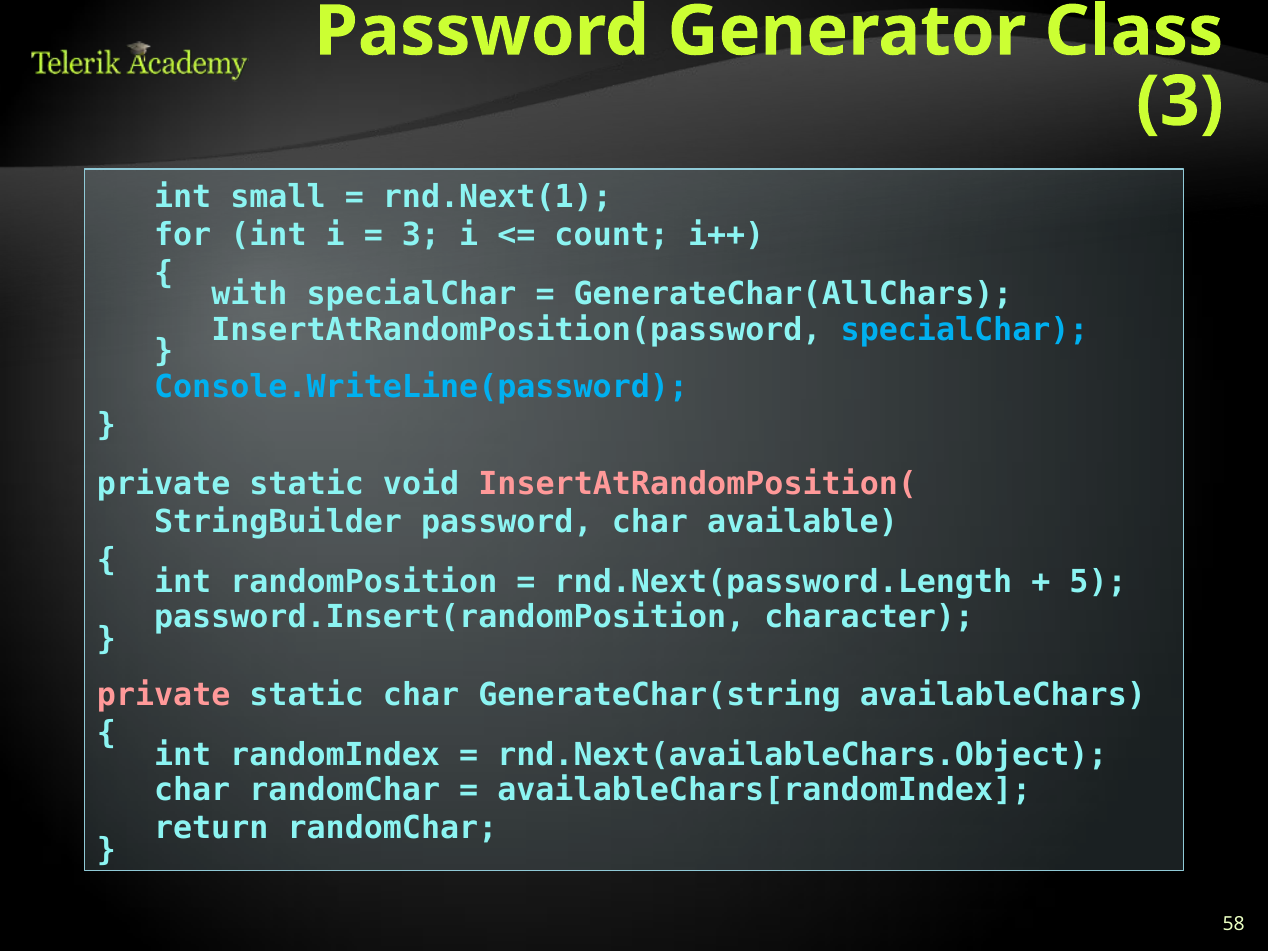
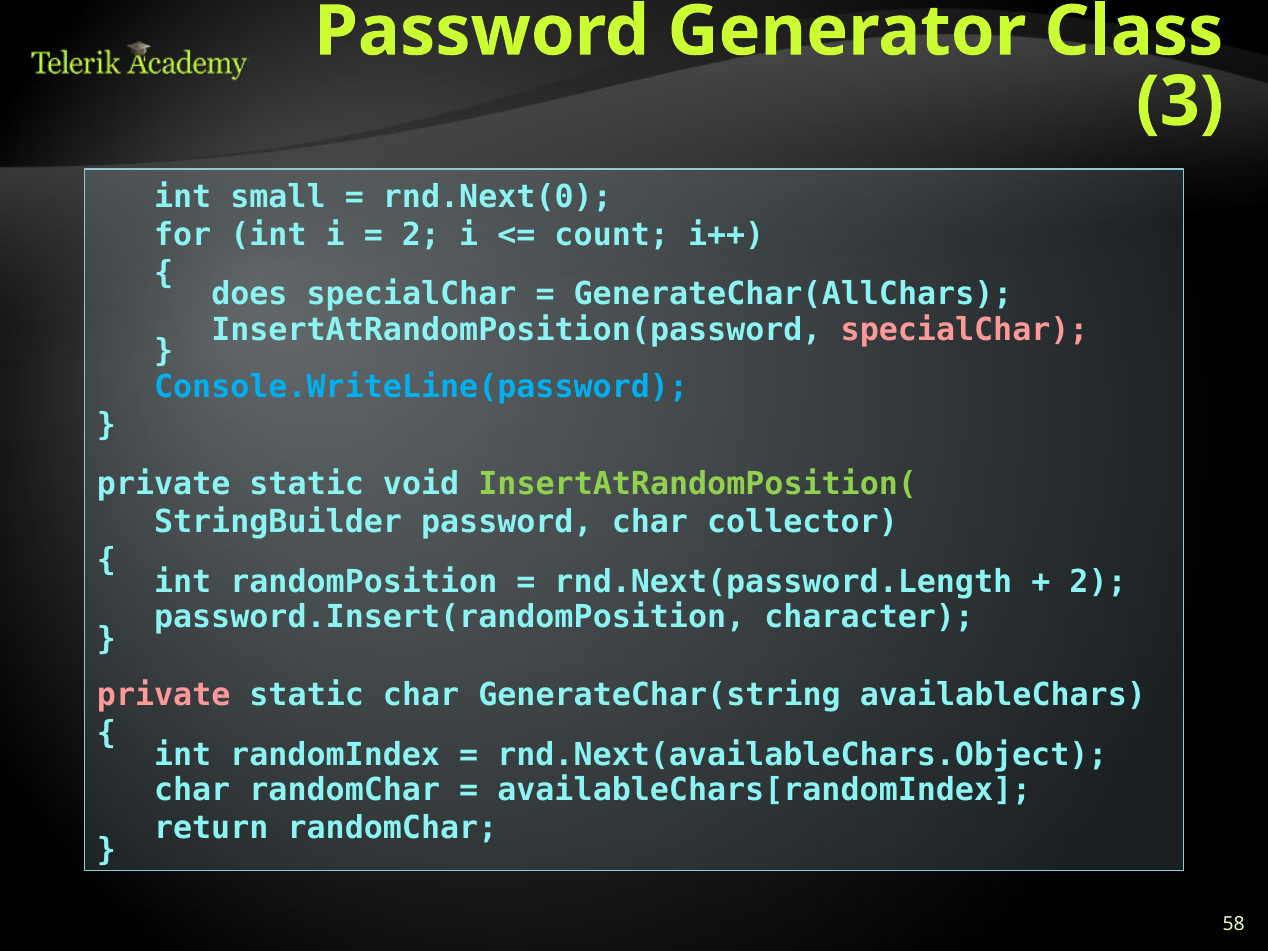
rnd.Next(1: rnd.Next(1 -> rnd.Next(0
3 at (421, 235): 3 -> 2
with: with -> does
specialChar at (965, 330) colour: light blue -> pink
InsertAtRandomPosition( colour: pink -> light green
available: available -> collector
5 at (1098, 582): 5 -> 2
